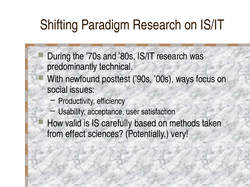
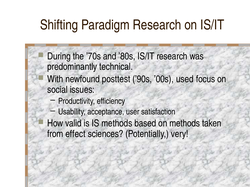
ways: ways -> used
IS carefully: carefully -> methods
